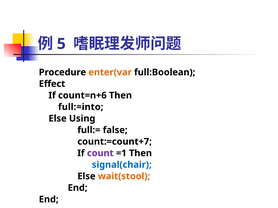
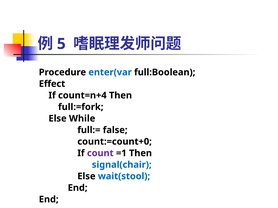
enter(var colour: orange -> blue
count=n+6: count=n+6 -> count=n+4
full:=into: full:=into -> full:=fork
Using: Using -> While
count:=count+7: count:=count+7 -> count:=count+0
wait(stool colour: orange -> blue
